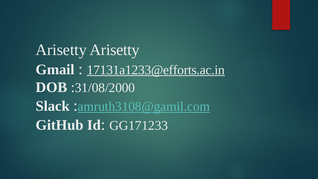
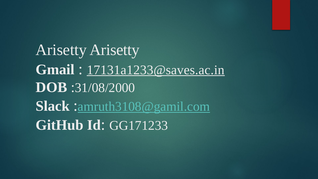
17131a1233@efforts.ac.in: 17131a1233@efforts.ac.in -> 17131a1233@saves.ac.in
